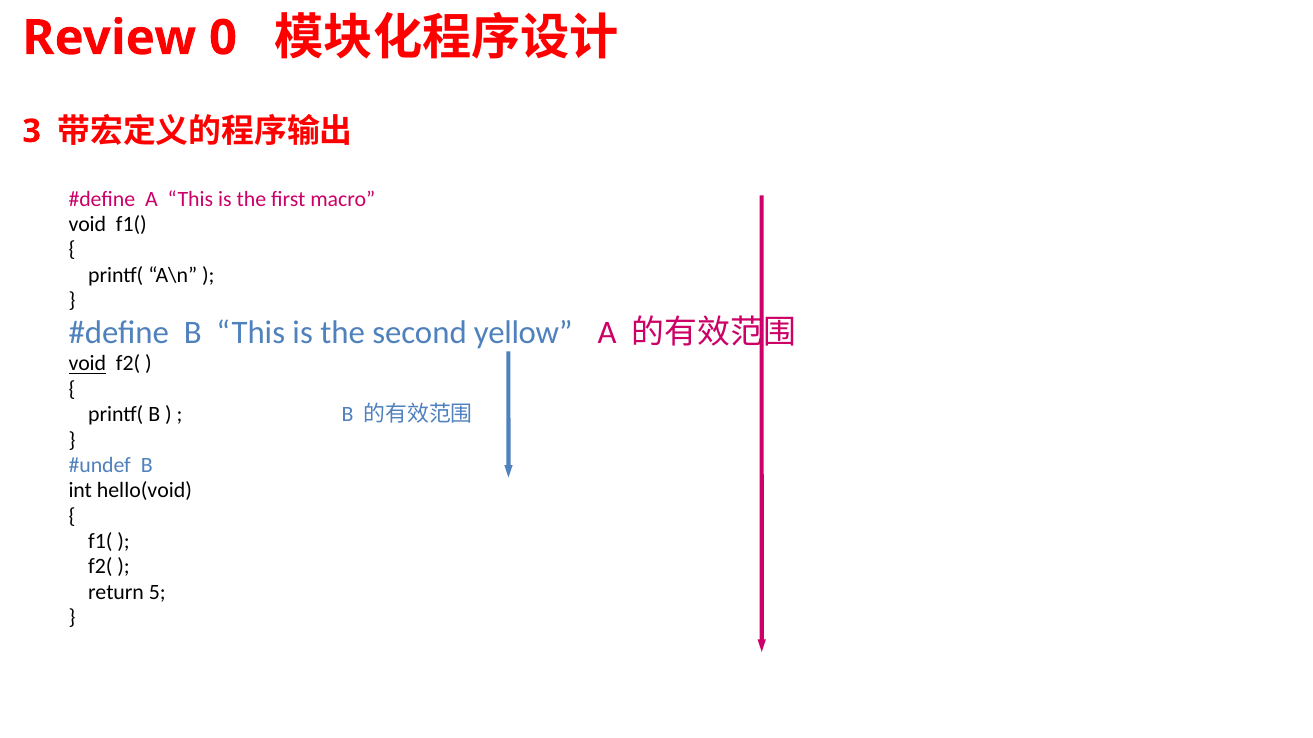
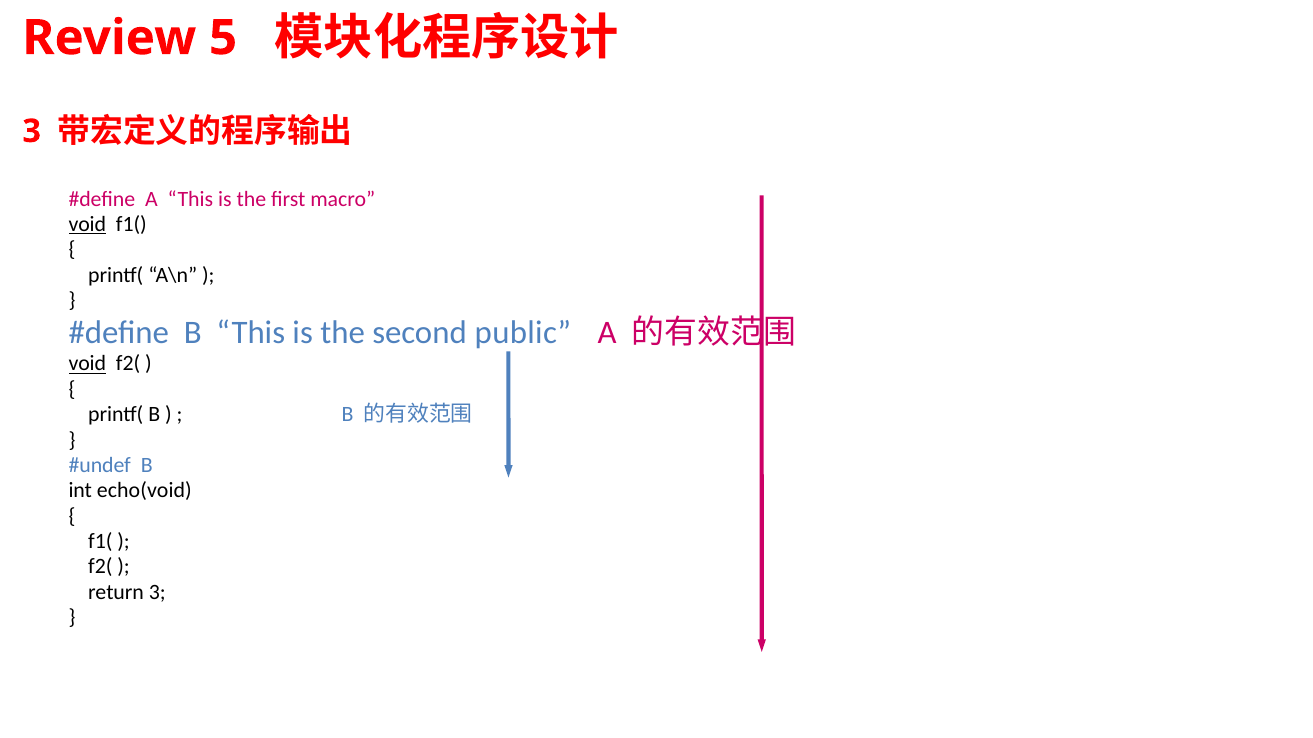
0: 0 -> 5
void at (87, 224) underline: none -> present
yellow: yellow -> public
hello(void: hello(void -> echo(void
return 5: 5 -> 3
